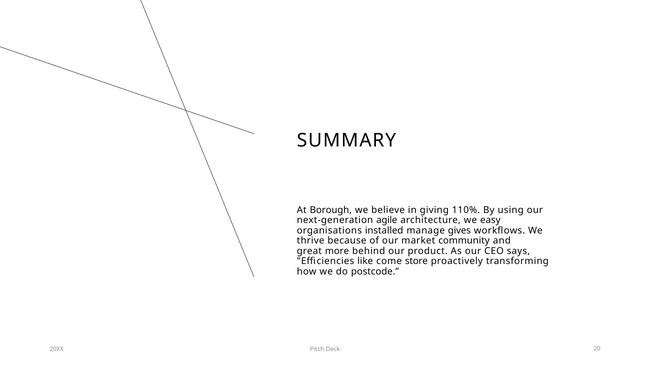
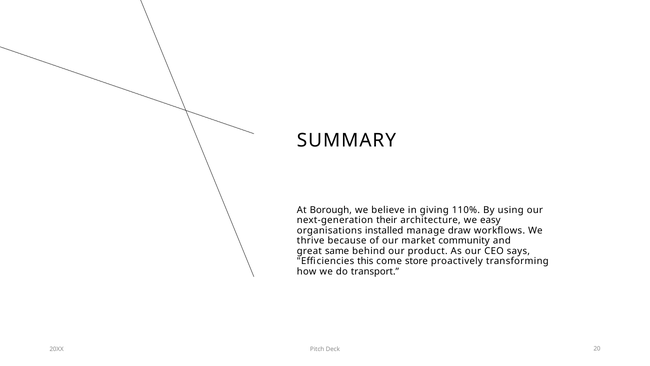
agile: agile -> their
gives: gives -> draw
more: more -> same
like: like -> this
postcode: postcode -> transport
